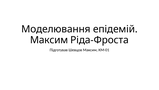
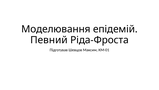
Максим at (49, 40): Максим -> Певний
